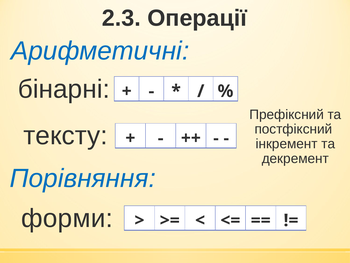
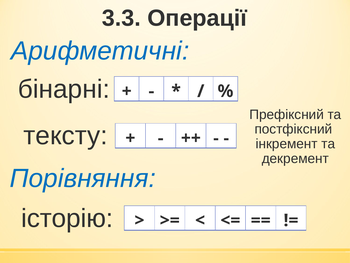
2.3: 2.3 -> 3.3
форми: форми -> історію
